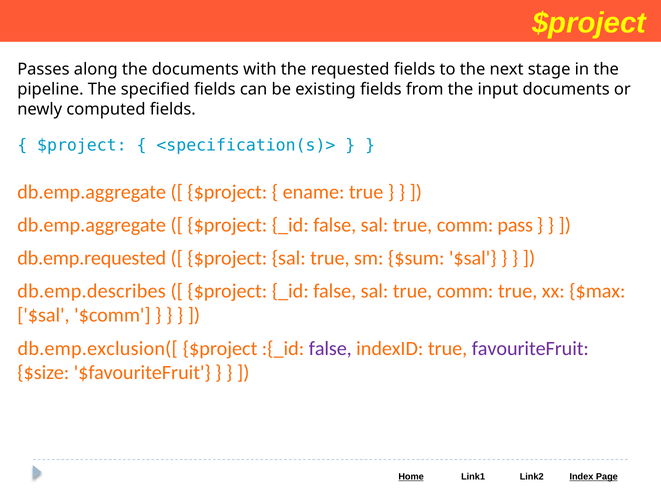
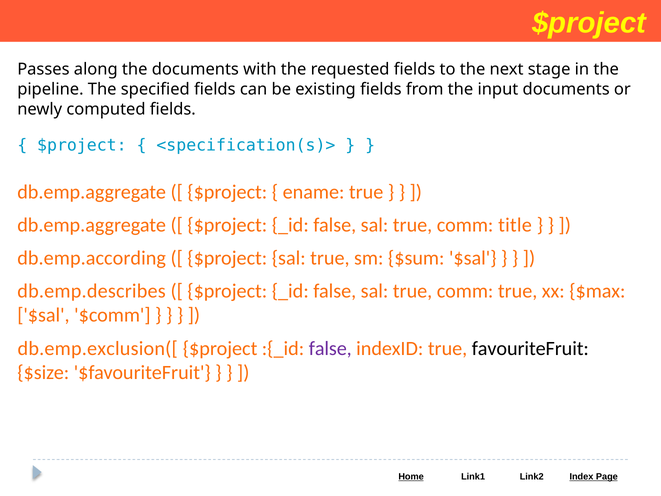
pass: pass -> title
db.emp.requested: db.emp.requested -> db.emp.according
favouriteFruit colour: purple -> black
